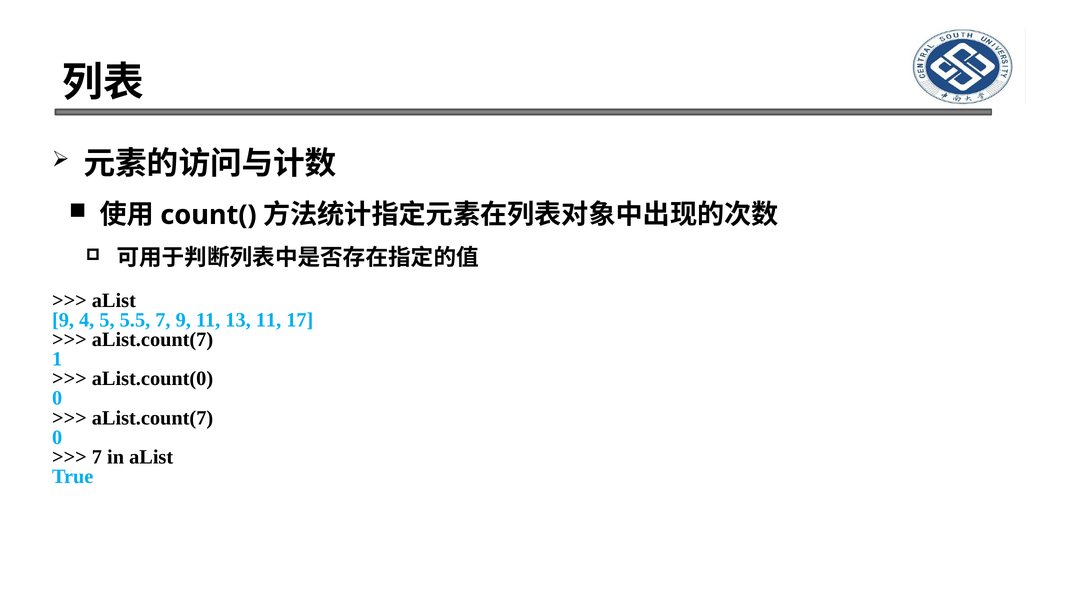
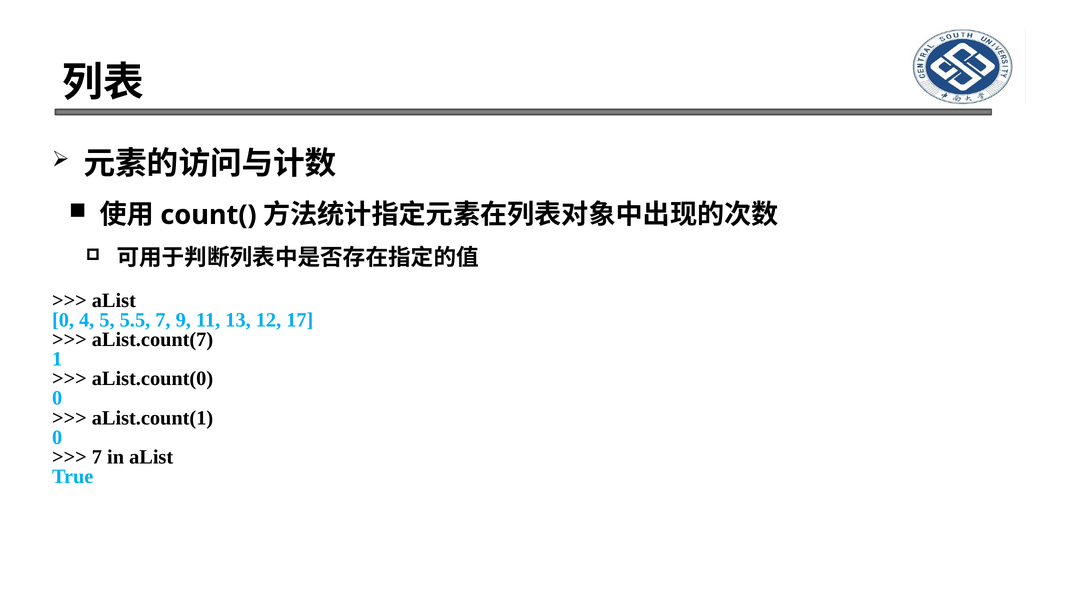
9 at (63, 320): 9 -> 0
13 11: 11 -> 12
aList.count(7 at (152, 418): aList.count(7 -> aList.count(1
